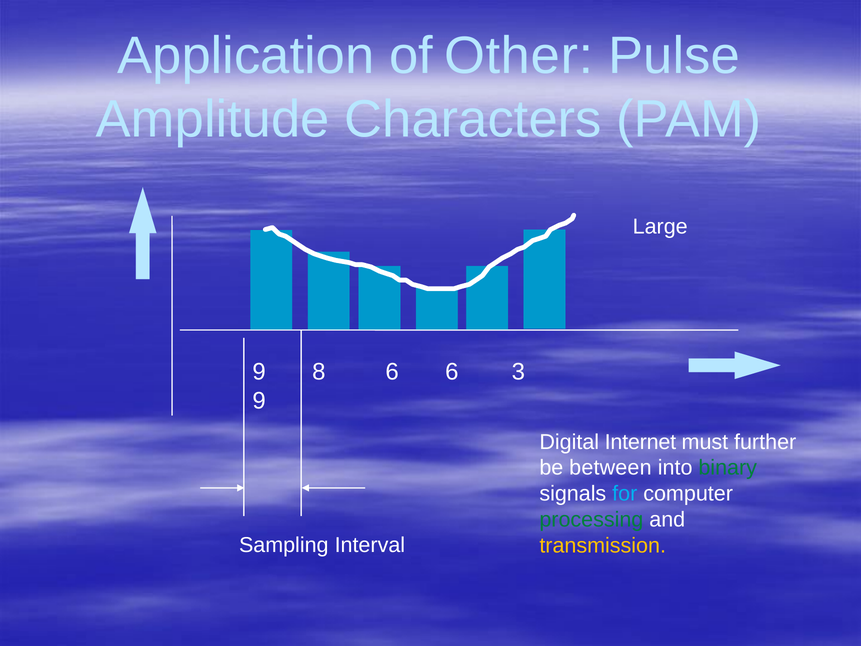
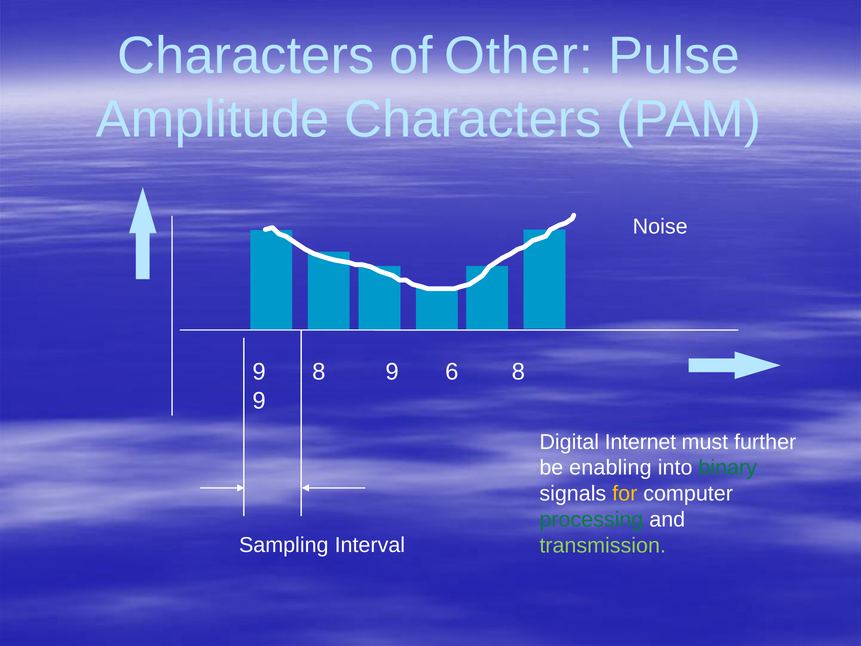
Application at (246, 56): Application -> Characters
Large: Large -> Noise
9 8 6: 6 -> 9
6 3: 3 -> 8
between: between -> enabling
for colour: light blue -> yellow
transmission colour: yellow -> light green
